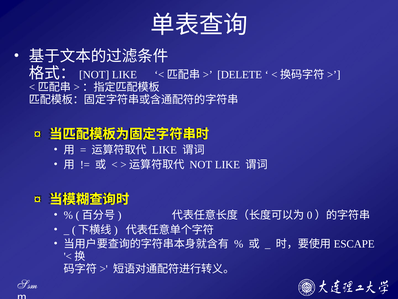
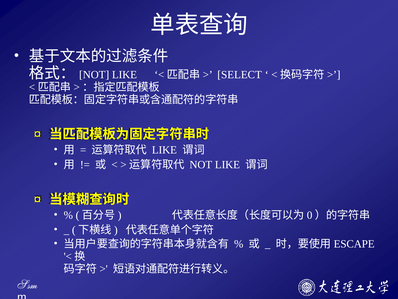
DELETE: DELETE -> SELECT
